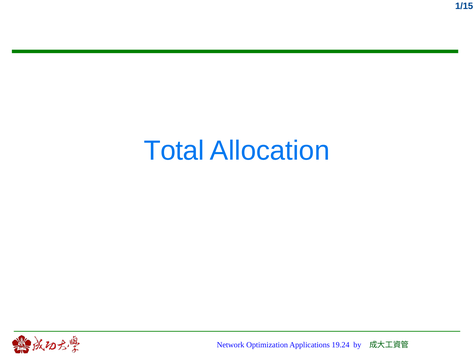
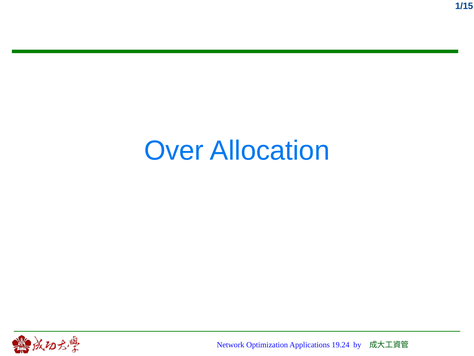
Total: Total -> Over
